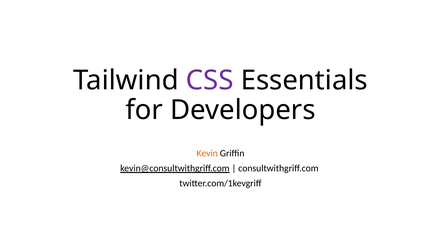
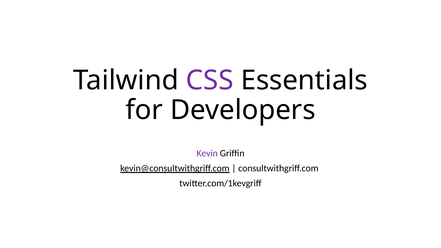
Kevin colour: orange -> purple
